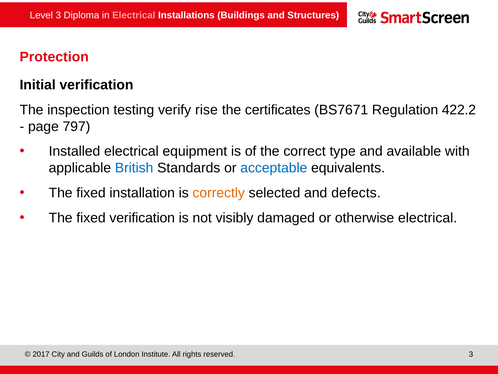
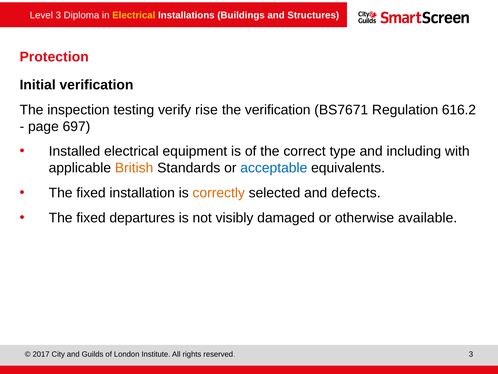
Electrical at (134, 15) colour: pink -> yellow
the certificates: certificates -> verification
422.2: 422.2 -> 616.2
797: 797 -> 697
available: available -> including
British colour: blue -> orange
fixed verification: verification -> departures
otherwise electrical: electrical -> available
